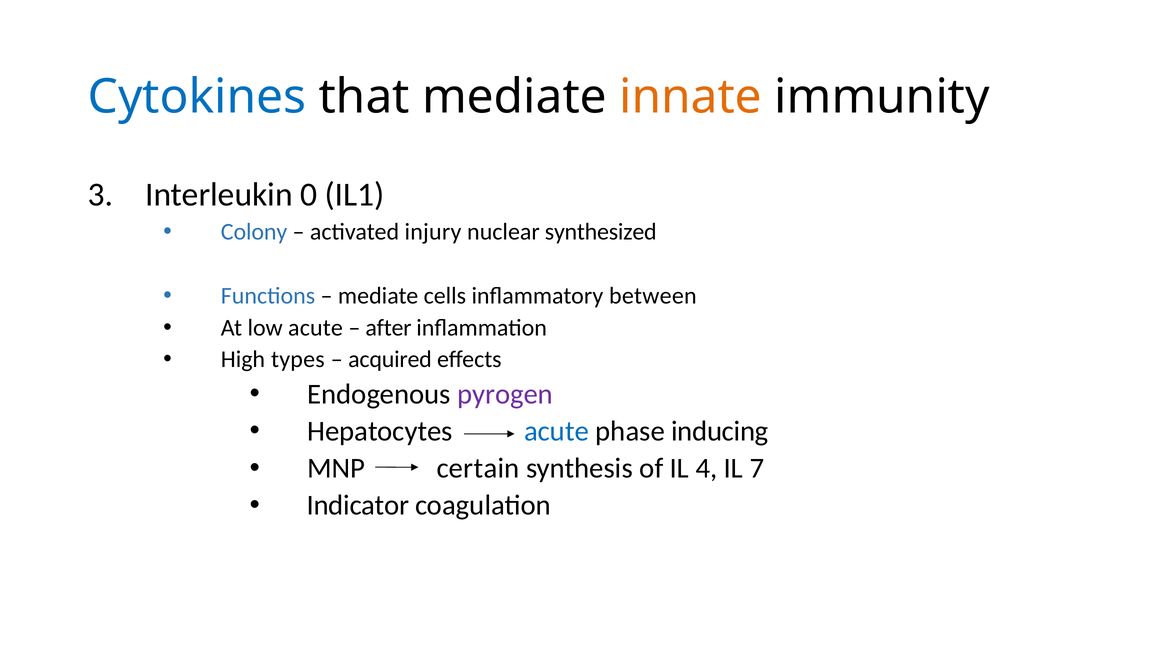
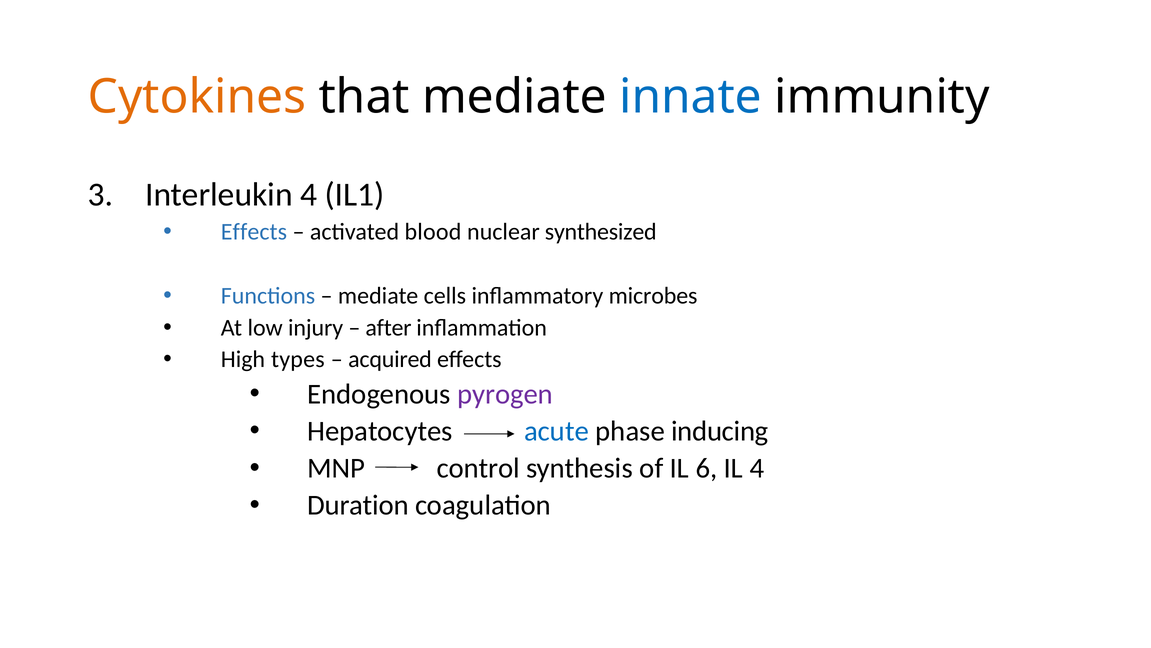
Cytokines colour: blue -> orange
innate colour: orange -> blue
Interleukin 0: 0 -> 4
Colony at (254, 232): Colony -> Effects
injury: injury -> blood
between: between -> microbes
low acute: acute -> injury
certain: certain -> control
4: 4 -> 6
IL 7: 7 -> 4
Indicator: Indicator -> Duration
